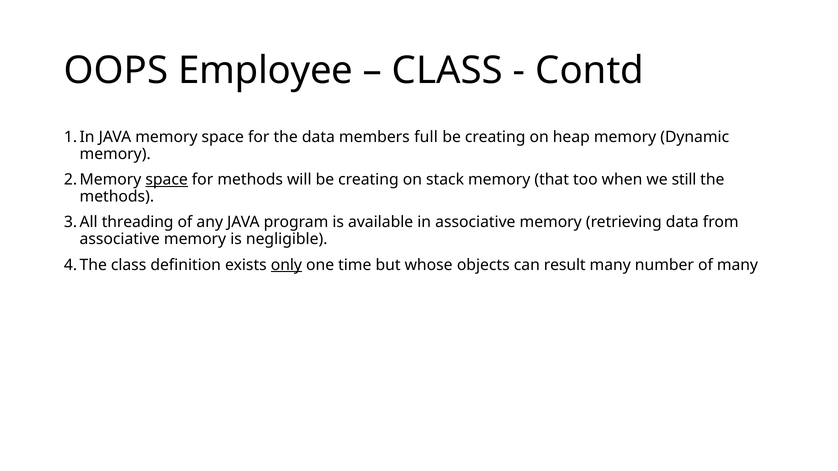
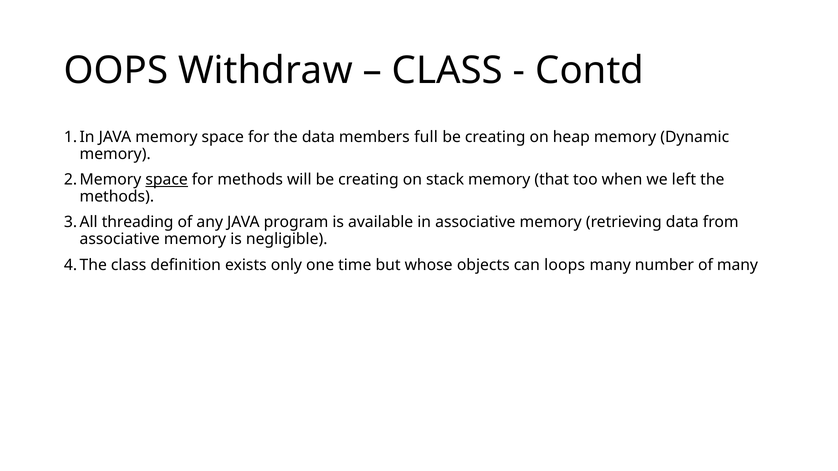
Employee: Employee -> Withdraw
still: still -> left
only underline: present -> none
result: result -> loops
